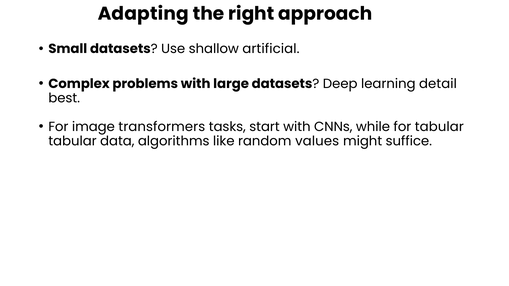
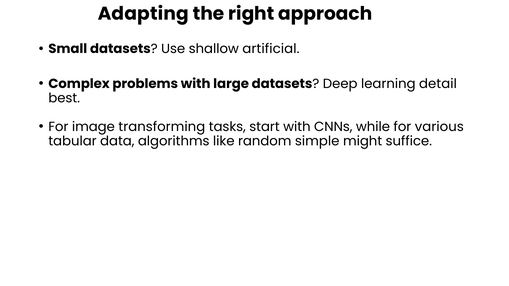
transformers: transformers -> transforming
for tabular: tabular -> various
values: values -> simple
